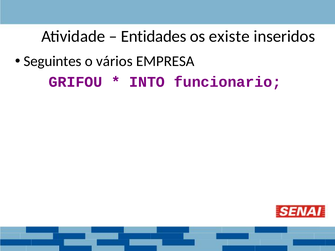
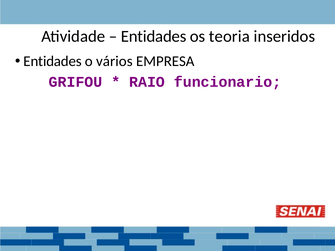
existe: existe -> teoria
Seguintes at (53, 61): Seguintes -> Entidades
INTO: INTO -> RAIO
